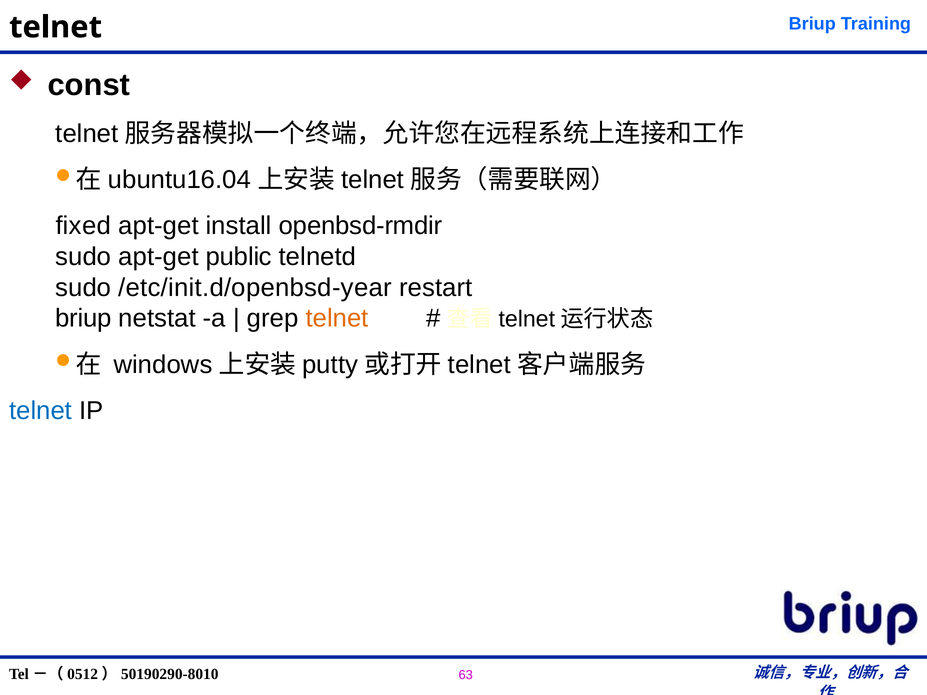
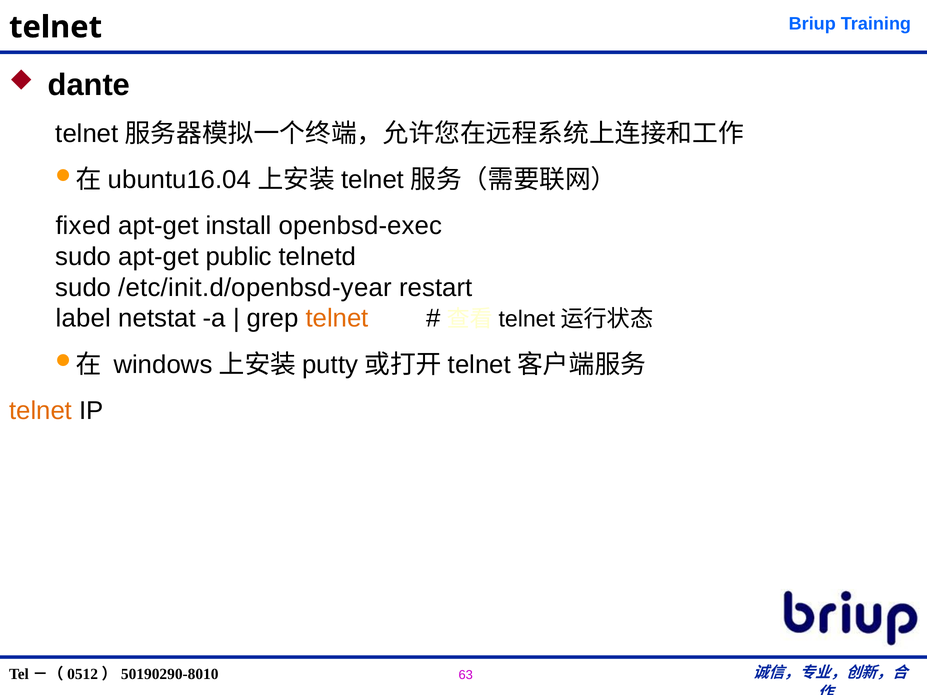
const: const -> dante
openbsd-rmdir: openbsd-rmdir -> openbsd-exec
briup at (84, 319): briup -> label
telnet at (41, 411) colour: blue -> orange
